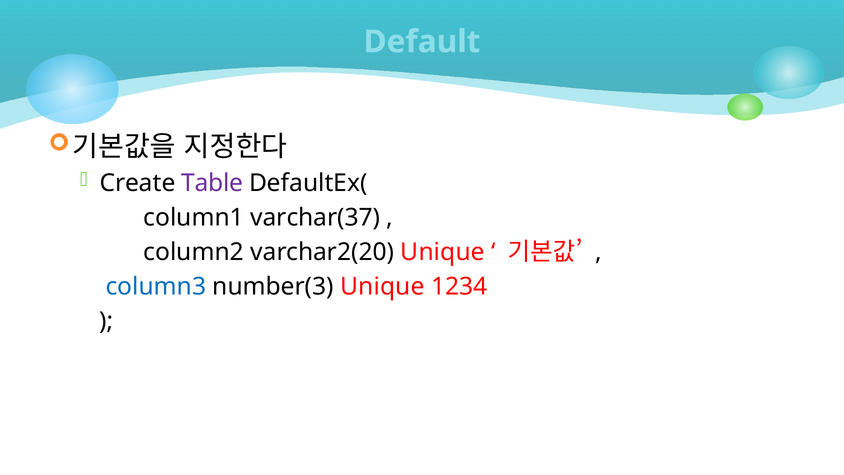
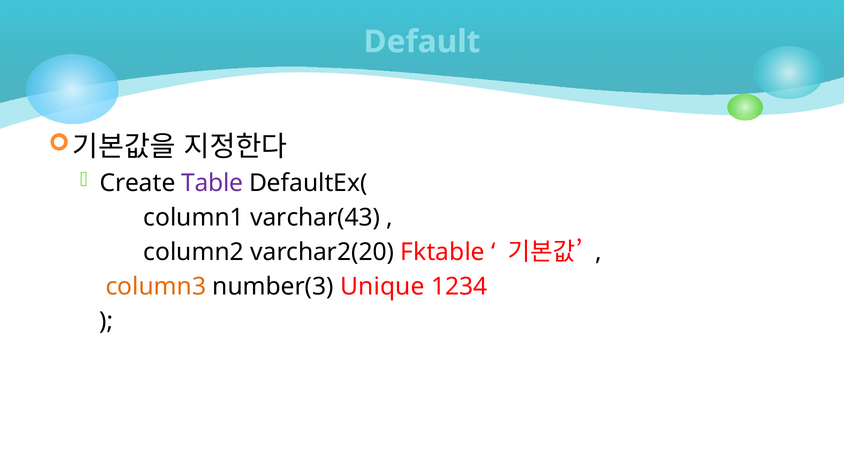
varchar(37: varchar(37 -> varchar(43
varchar2(20 Unique: Unique -> Fktable
column3 colour: blue -> orange
